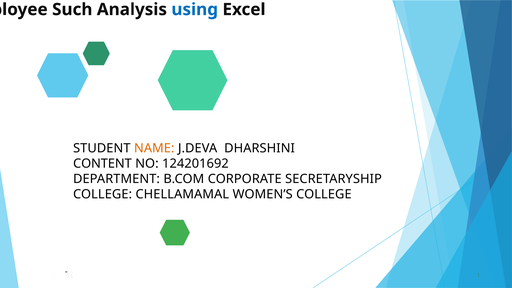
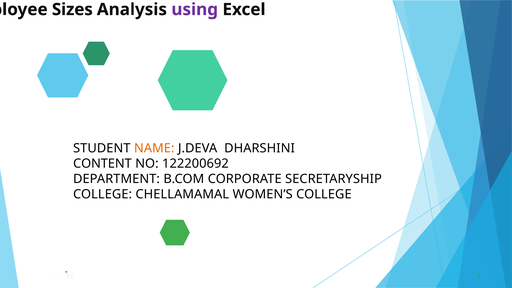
Such: Such -> Sizes
using colour: blue -> purple
124201692: 124201692 -> 122200692
